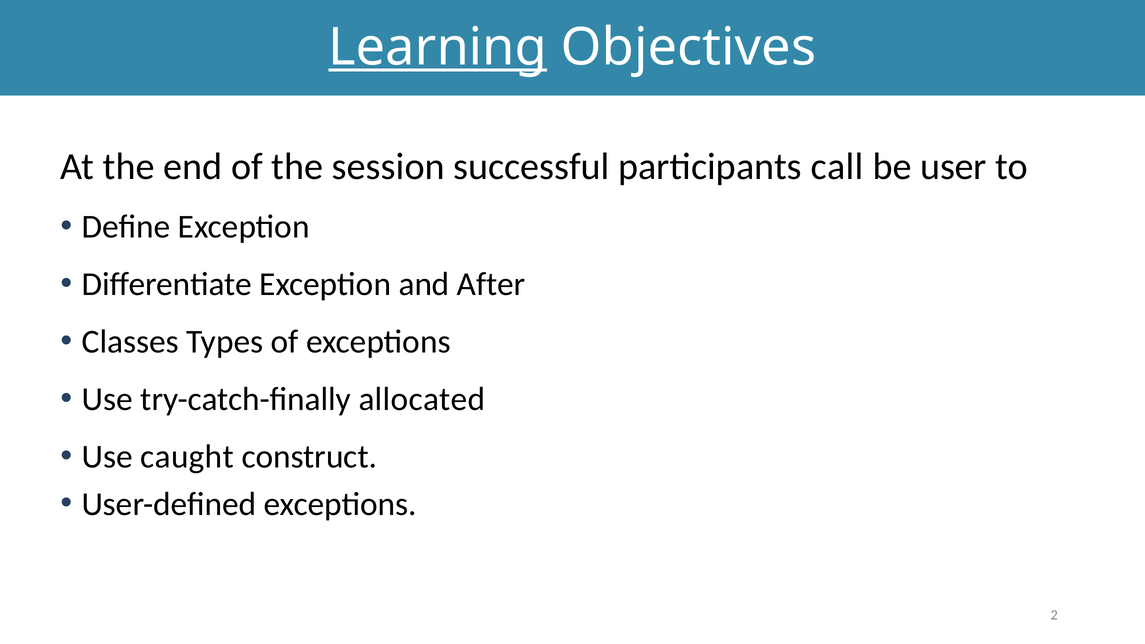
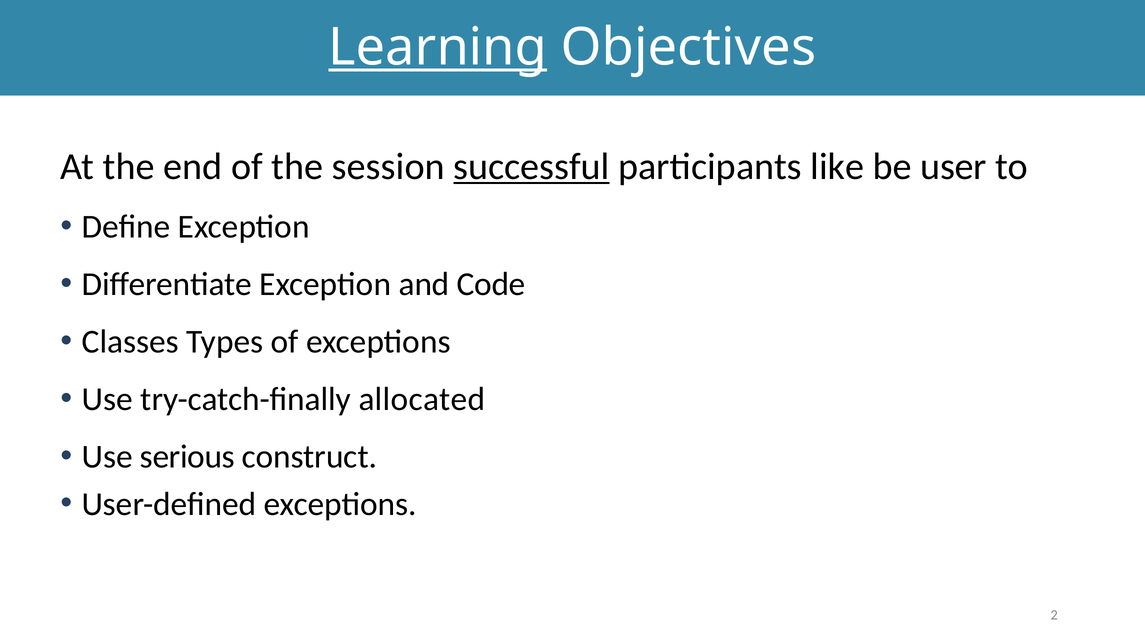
successful underline: none -> present
call: call -> like
After: After -> Code
caught: caught -> serious
